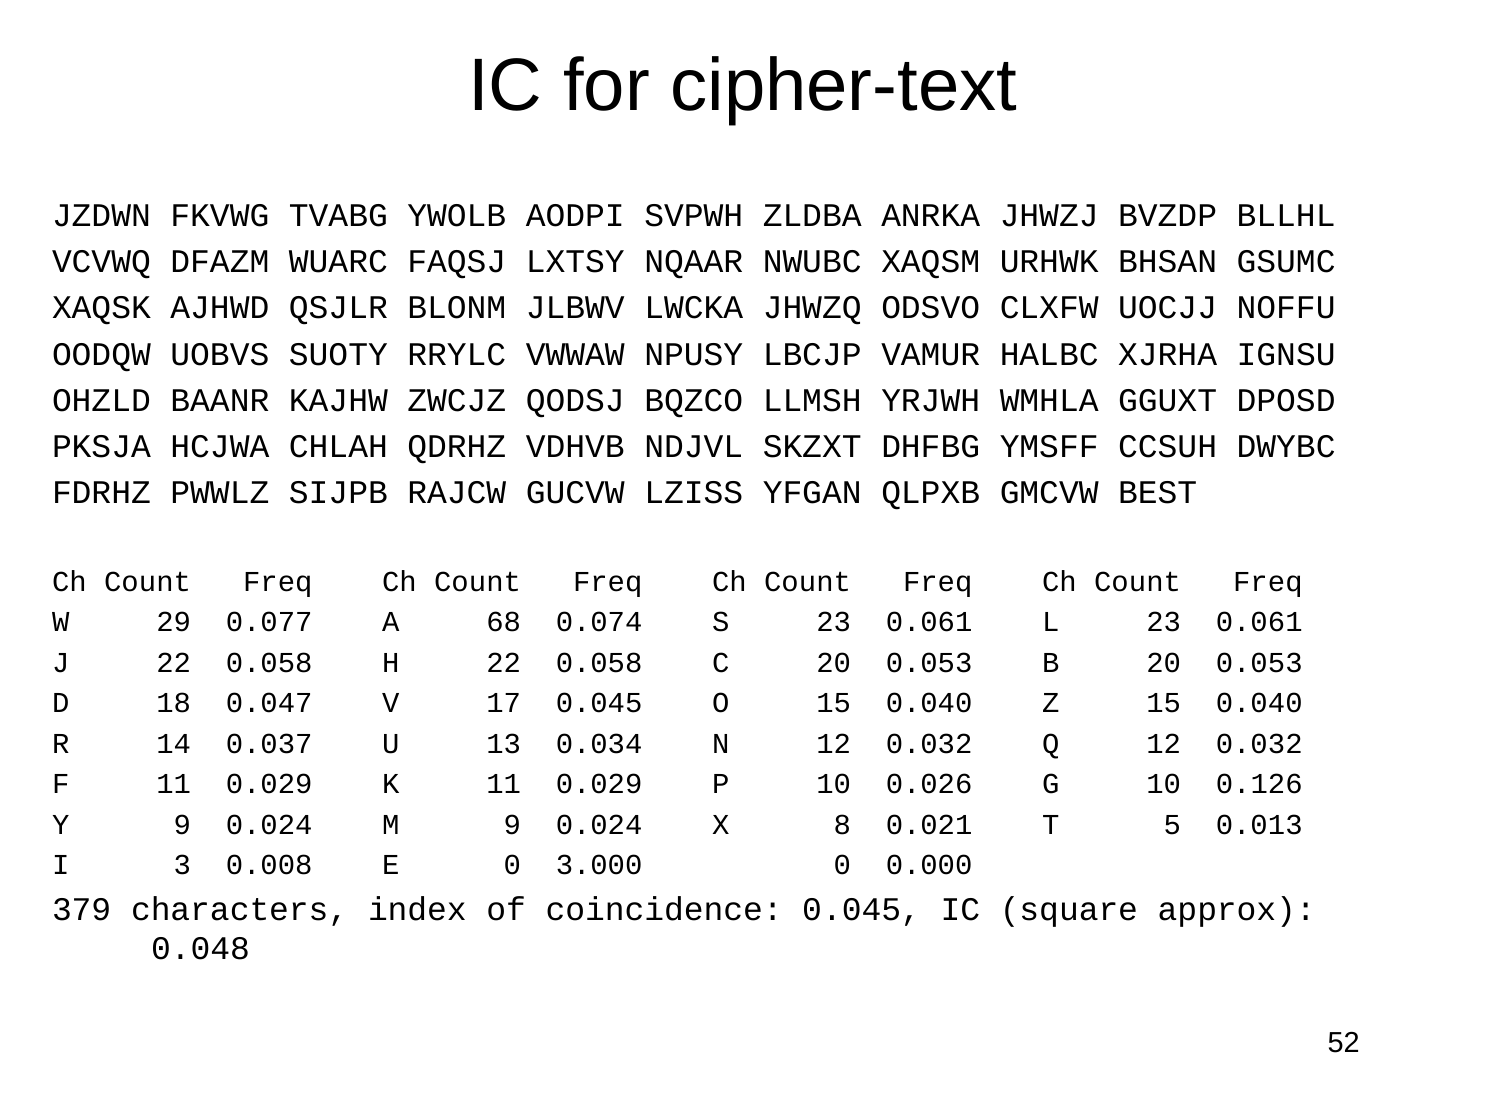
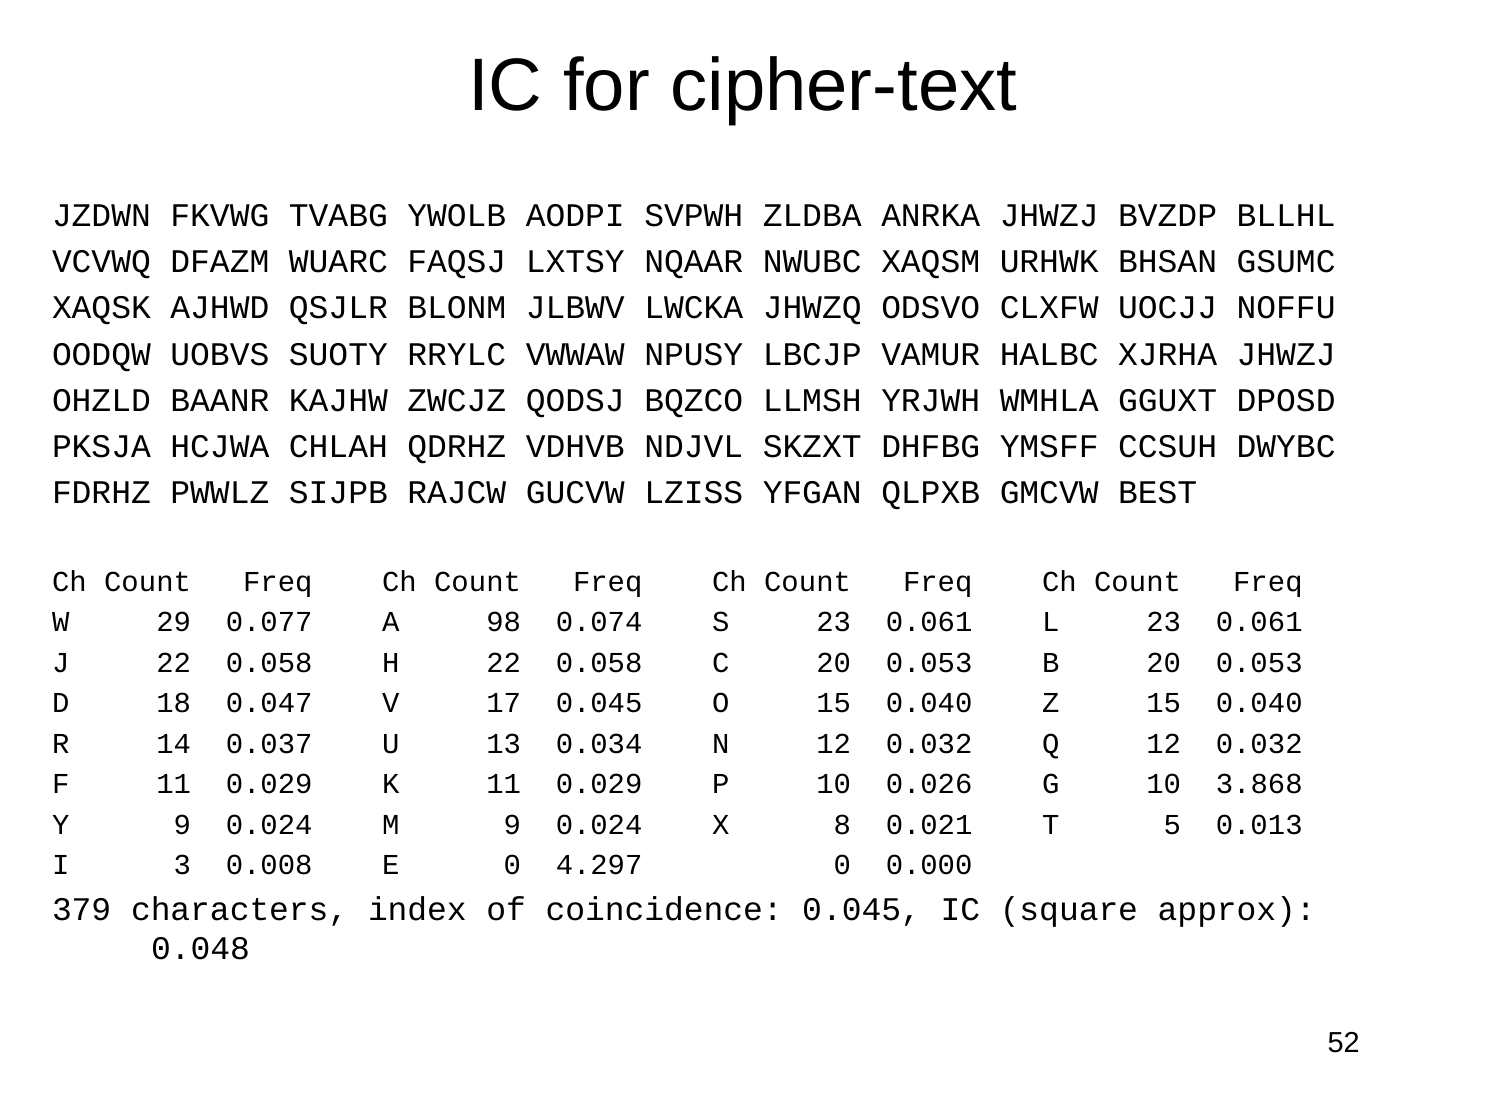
XJRHA IGNSU: IGNSU -> JHWZJ
68: 68 -> 98
0.126: 0.126 -> 3.868
3.000: 3.000 -> 4.297
